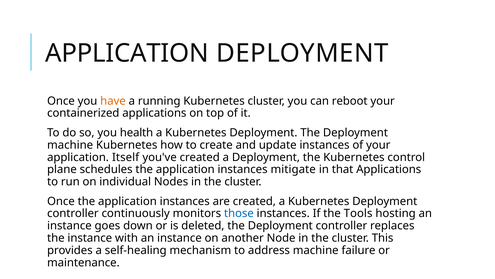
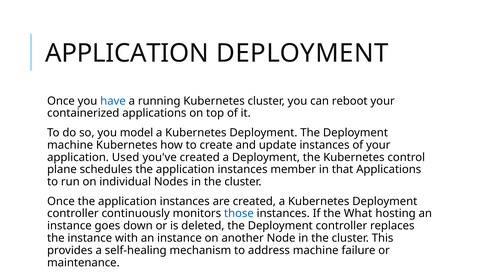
have colour: orange -> blue
health: health -> model
Itself: Itself -> Used
mitigate: mitigate -> member
Tools: Tools -> What
